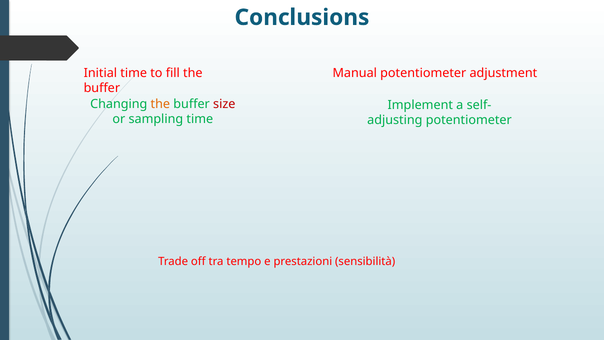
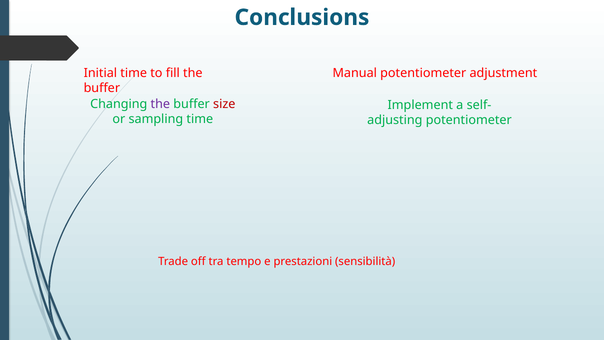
the at (160, 104) colour: orange -> purple
